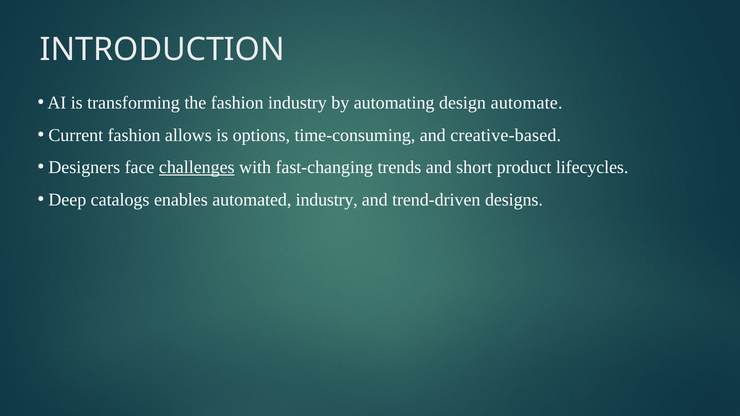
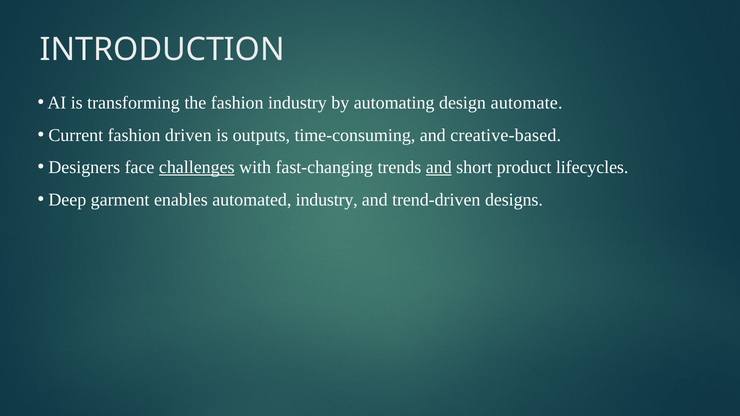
allows: allows -> driven
options: options -> outputs
and at (439, 168) underline: none -> present
catalogs: catalogs -> garment
